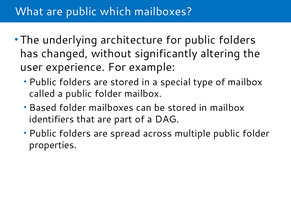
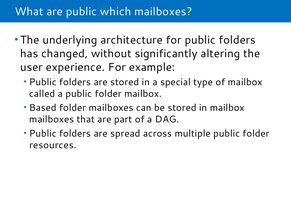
identifiers at (52, 120): identifiers -> mailboxes
properties: properties -> resources
